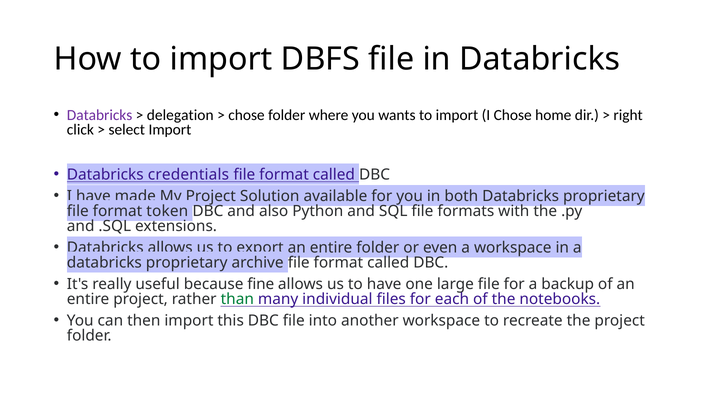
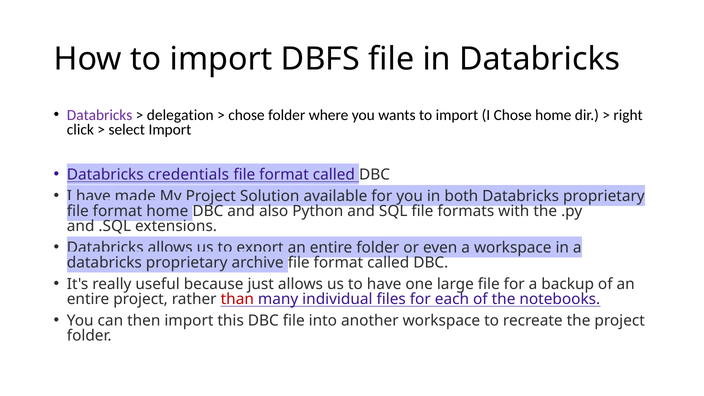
format token: token -> home
fine: fine -> just
than colour: green -> red
